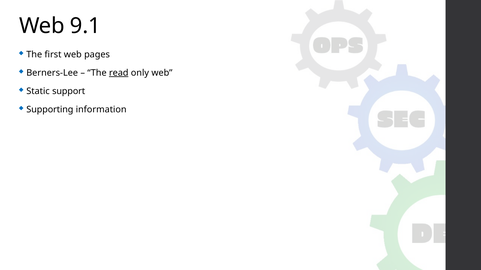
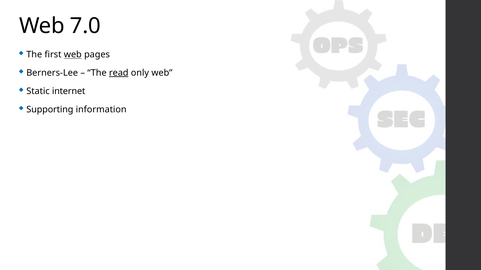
9.1: 9.1 -> 7.0
web at (73, 55) underline: none -> present
support: support -> internet
